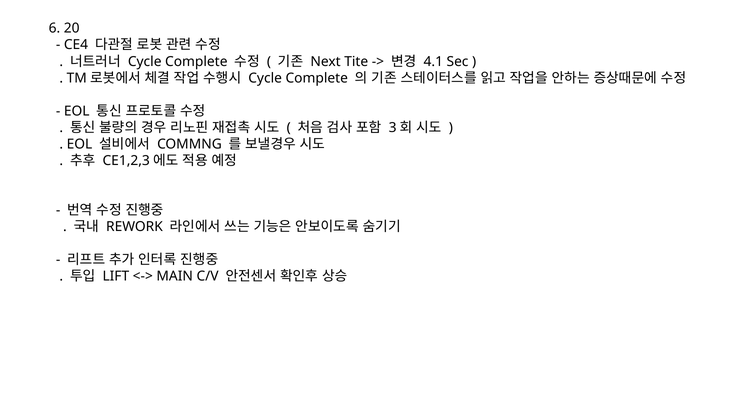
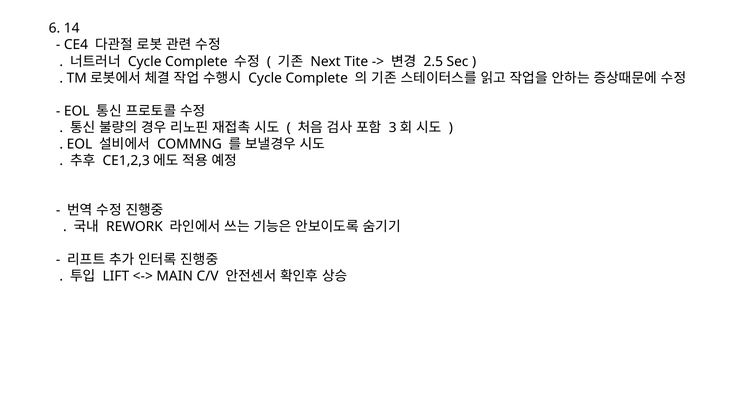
20: 20 -> 14
4.1: 4.1 -> 2.5
